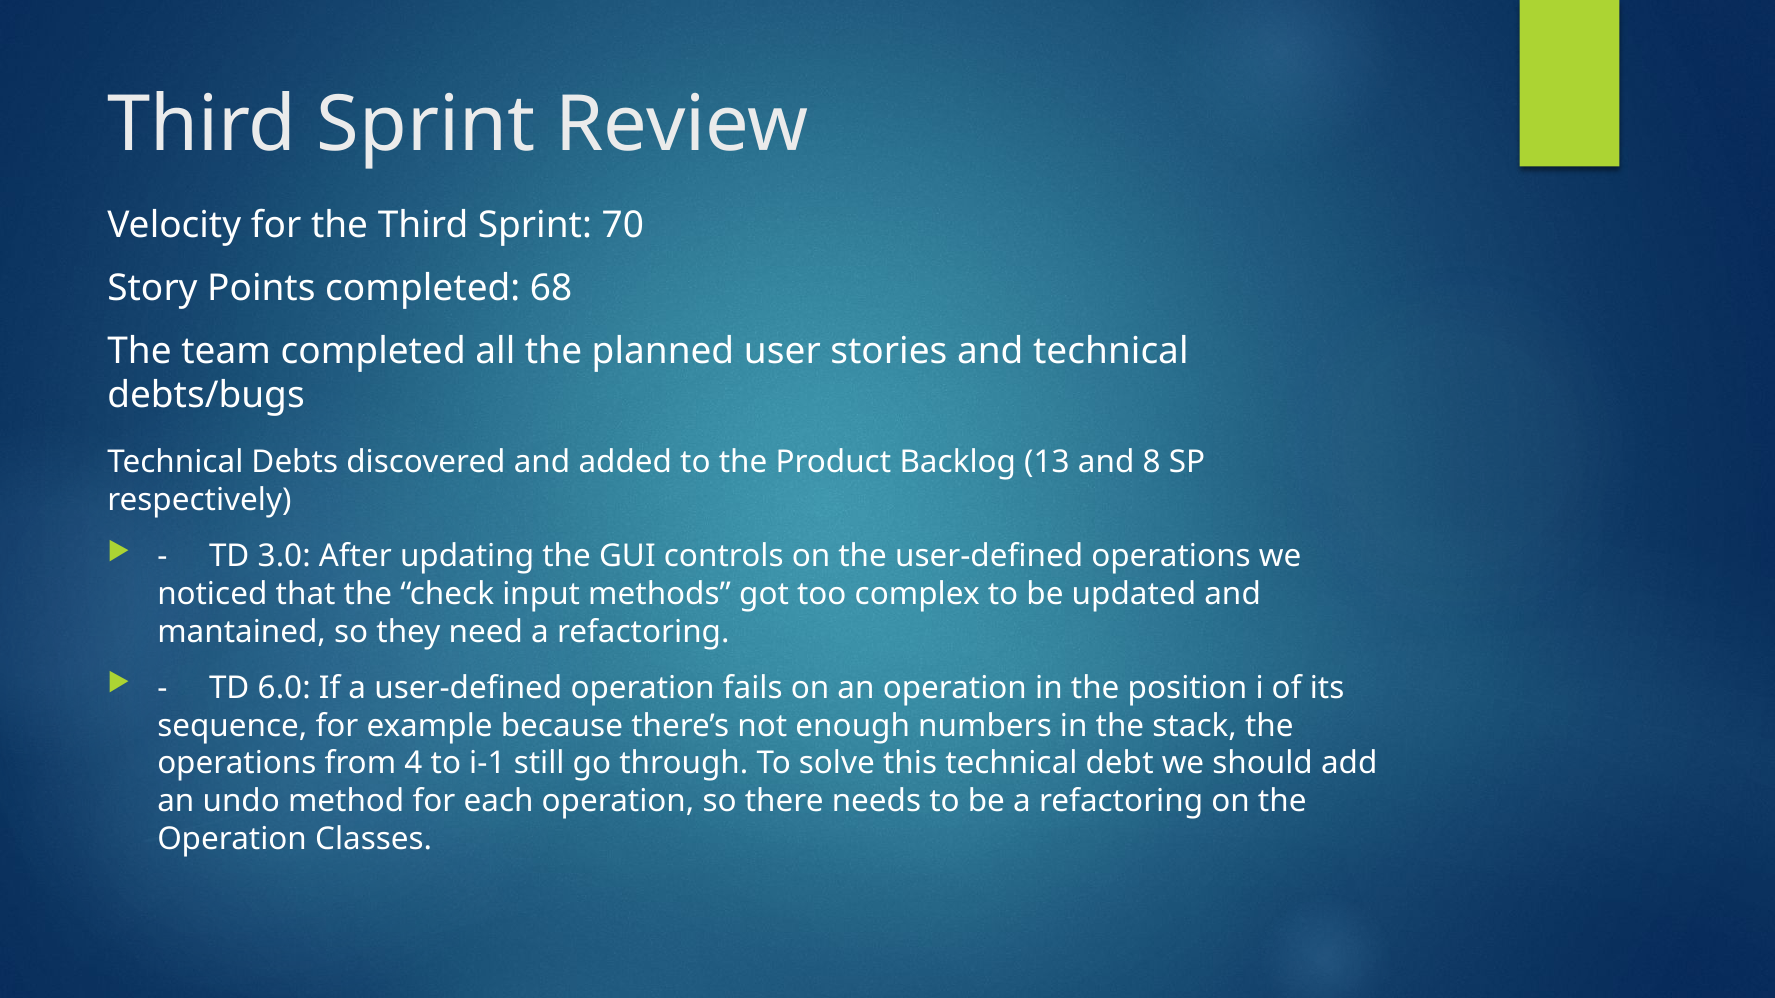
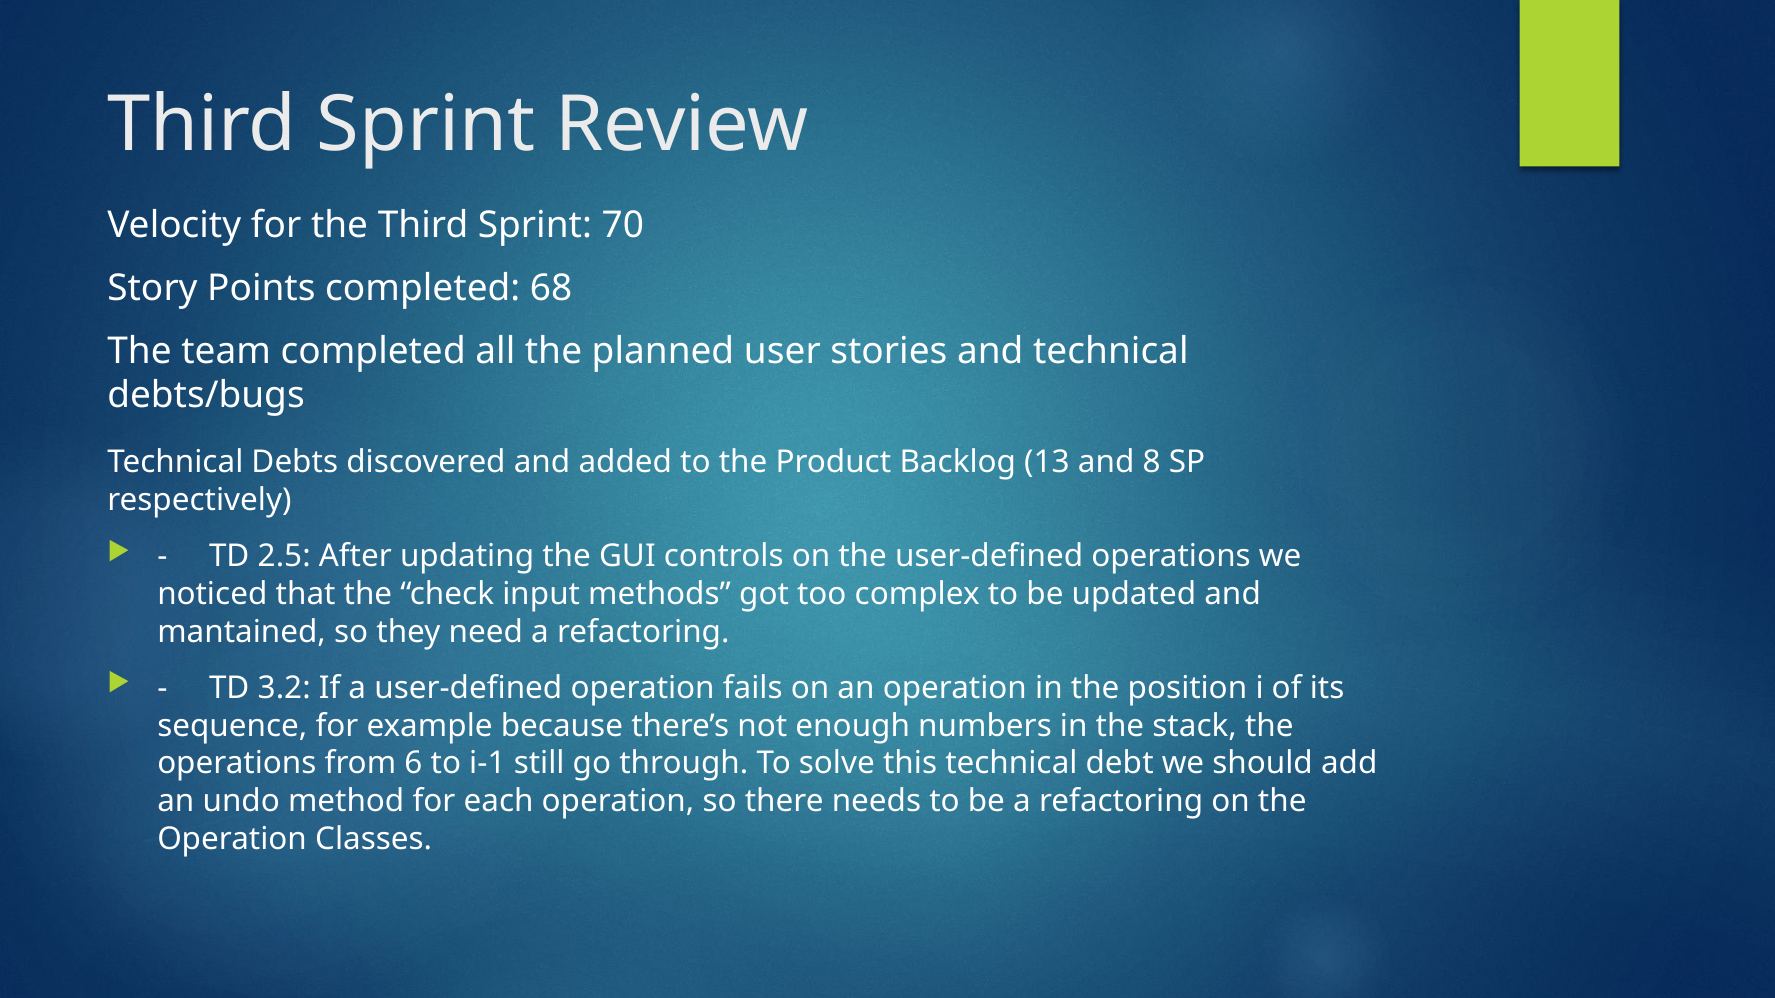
3.0: 3.0 -> 2.5
6.0: 6.0 -> 3.2
4: 4 -> 6
